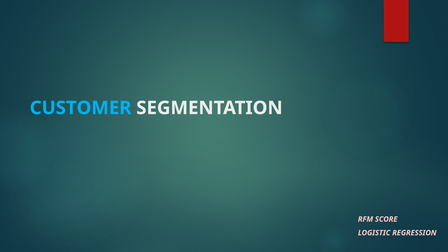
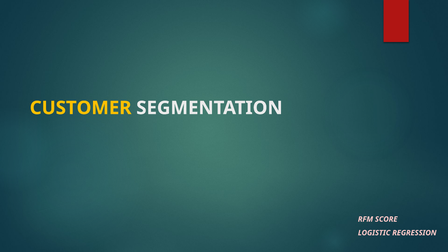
CUSTOMER colour: light blue -> yellow
